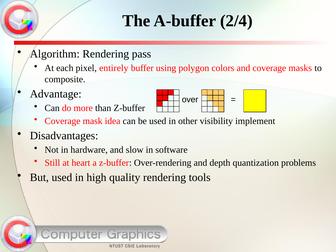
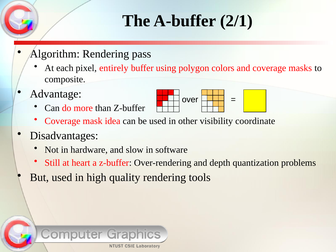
2/4: 2/4 -> 2/1
implement: implement -> coordinate
